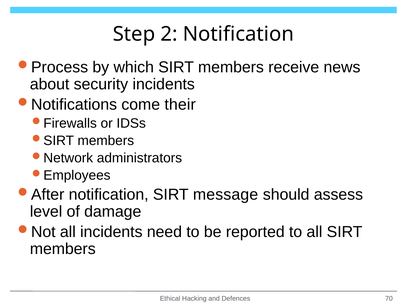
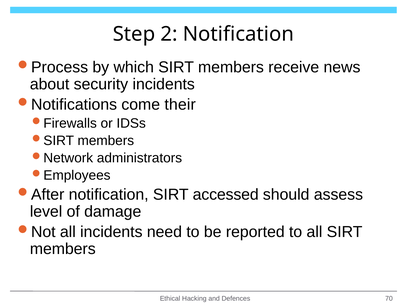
message: message -> accessed
